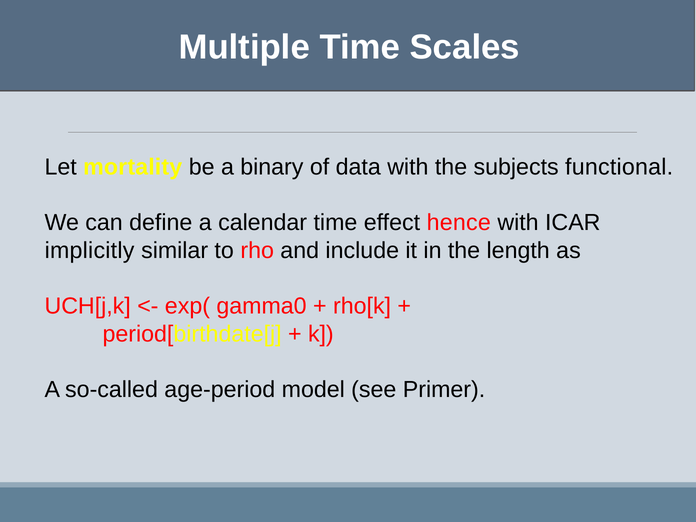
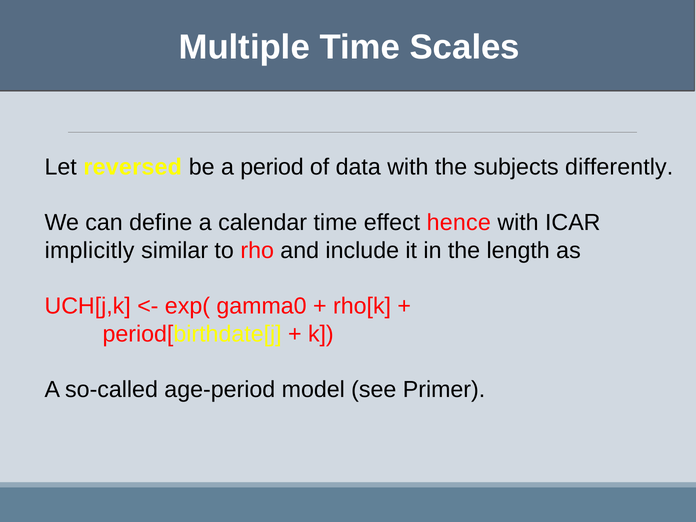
mortality: mortality -> reversed
binary: binary -> period
functional: functional -> differently
